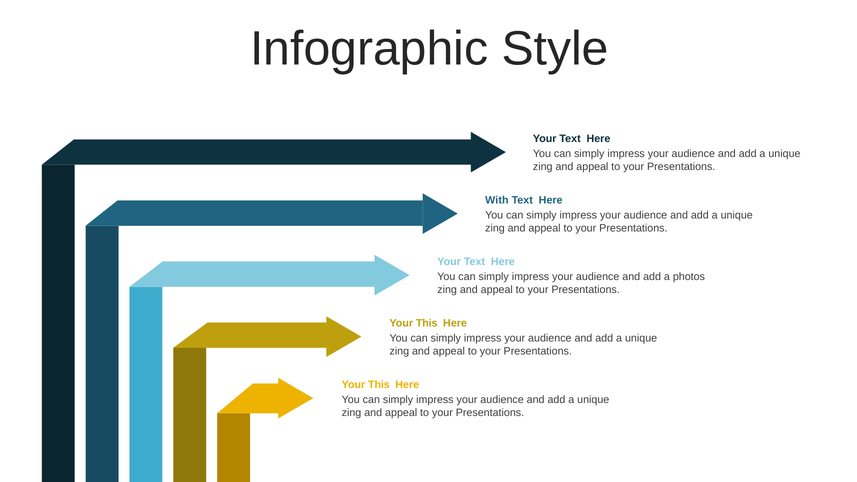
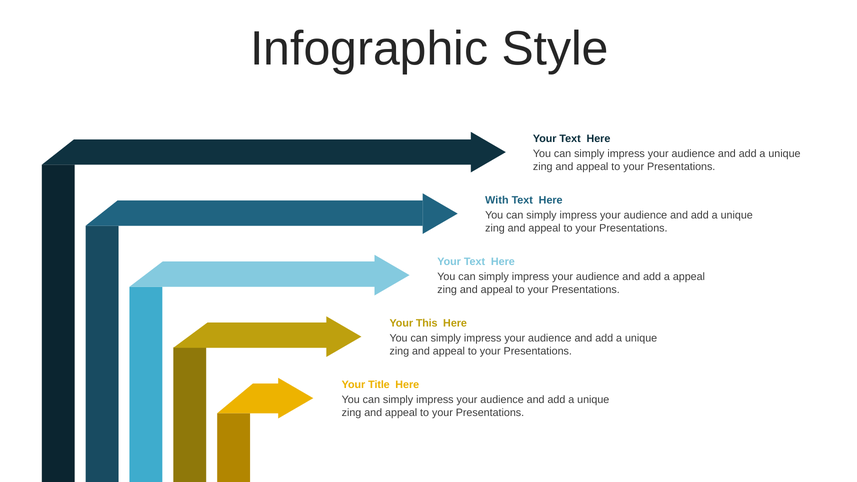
a photos: photos -> appeal
This at (379, 385): This -> Title
